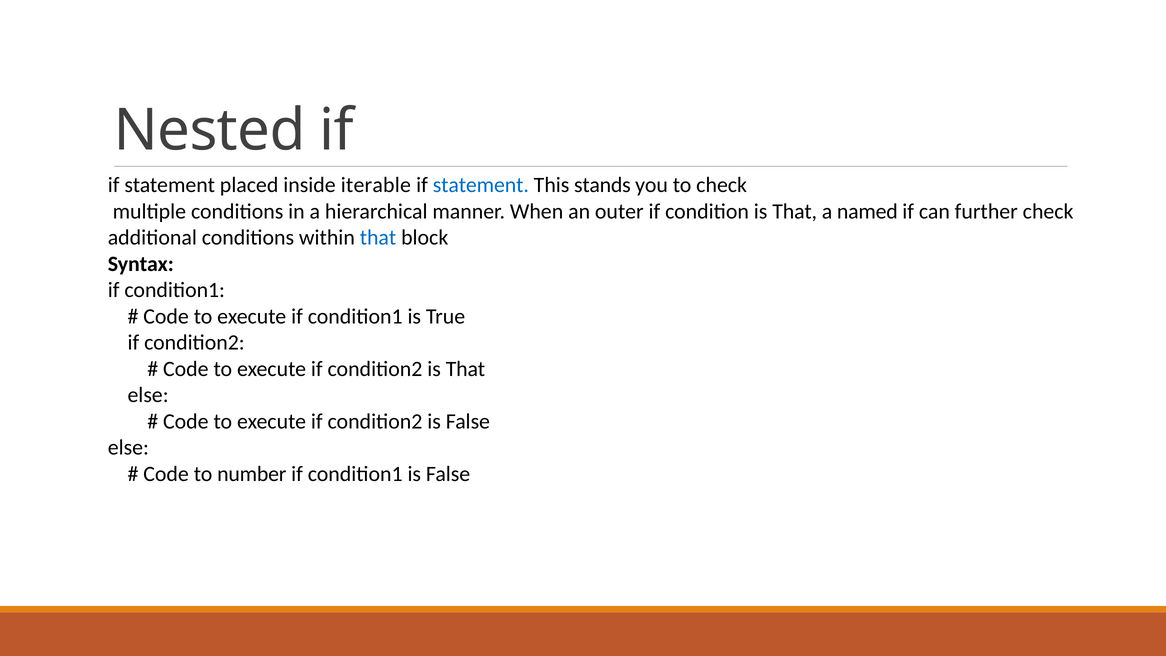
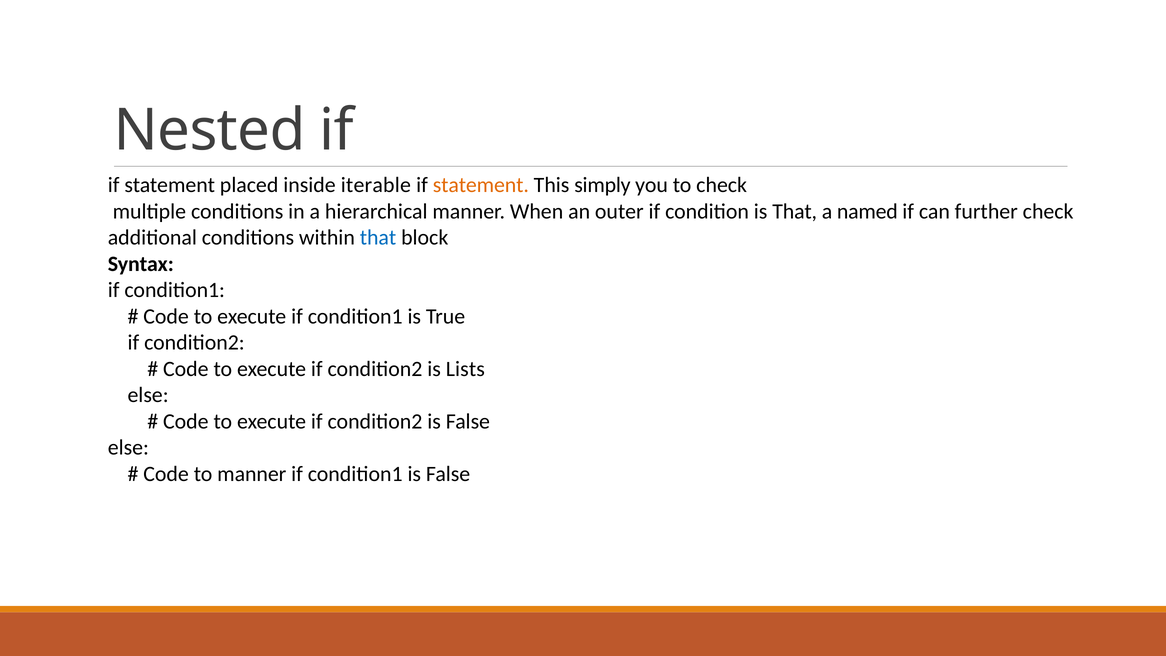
statement at (481, 185) colour: blue -> orange
stands: stands -> simply
condition2 is That: That -> Lists
to number: number -> manner
